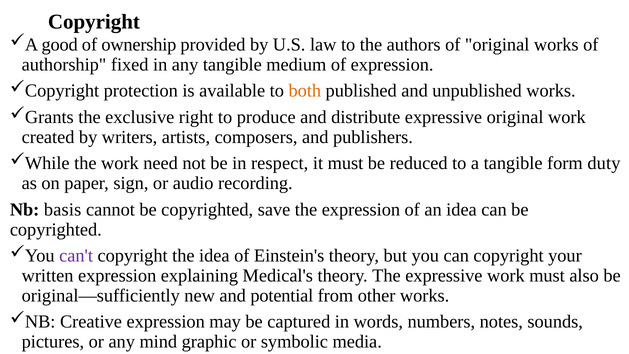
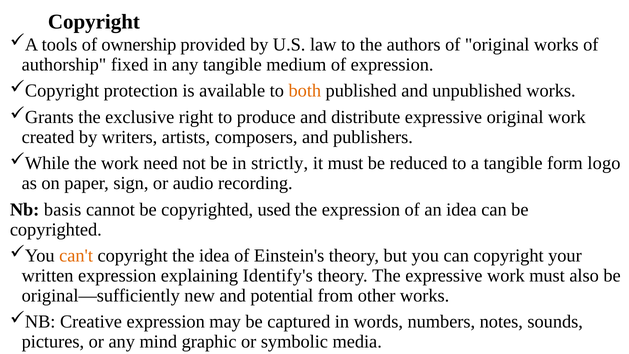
good: good -> tools
respect: respect -> strictly
duty: duty -> logo
save: save -> used
can't colour: purple -> orange
Medical's: Medical's -> Identify's
